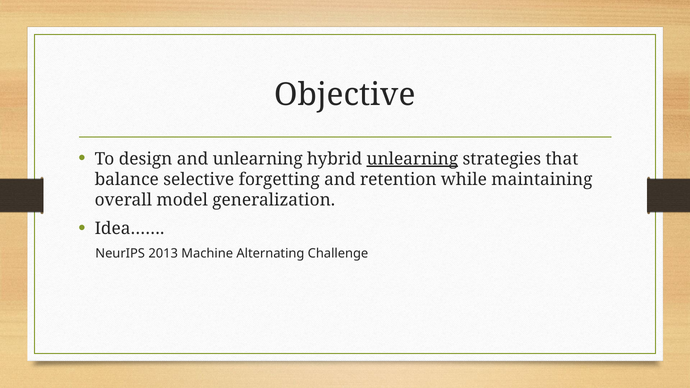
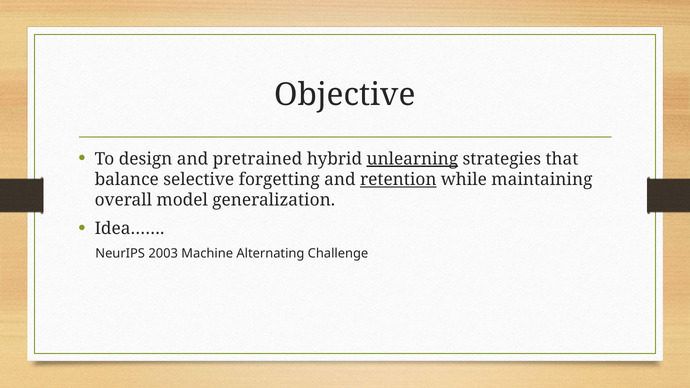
and unlearning: unlearning -> pretrained
retention underline: none -> present
2013: 2013 -> 2003
